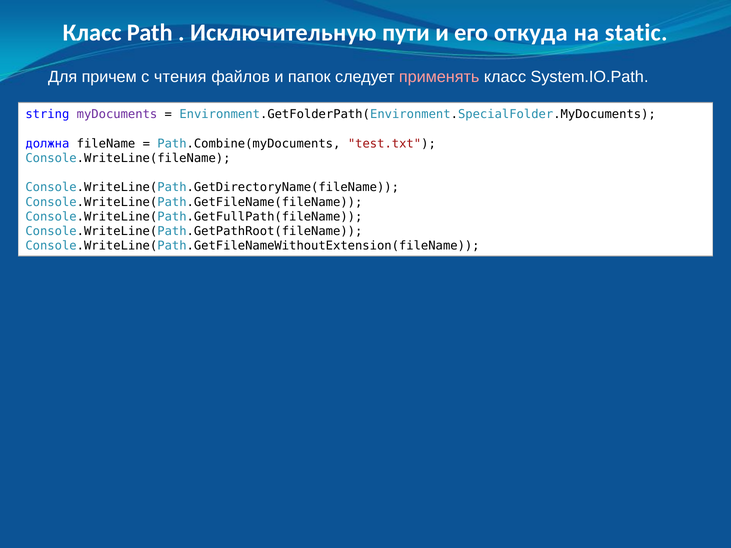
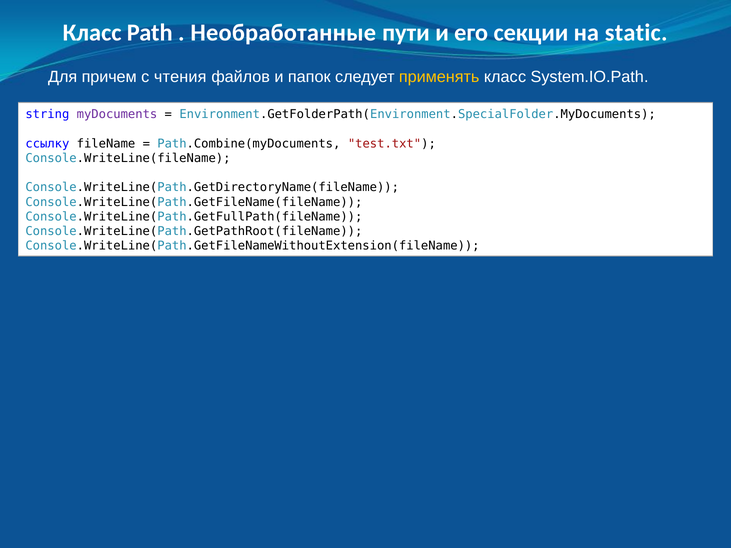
Исключительную: Исключительную -> Необработанные
откуда: откуда -> секции
применять colour: pink -> yellow
должна: должна -> ссылку
